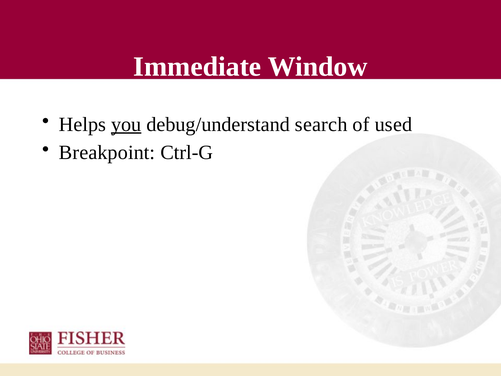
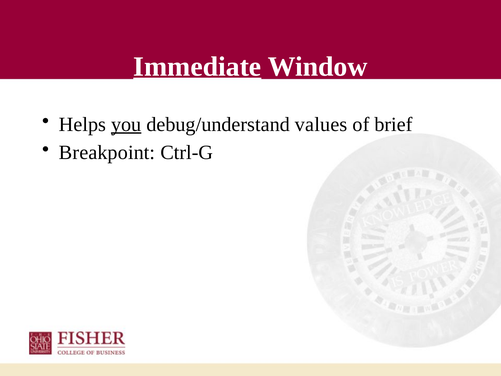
Immediate underline: none -> present
search: search -> values
used: used -> brief
